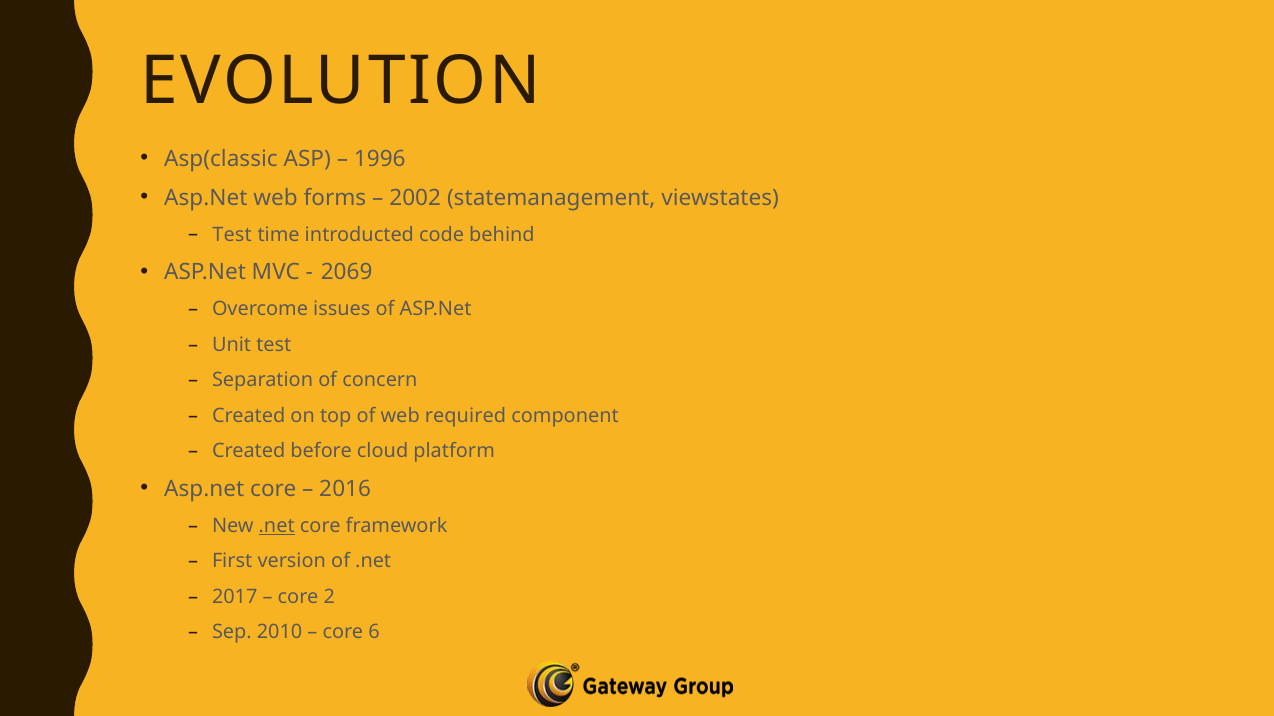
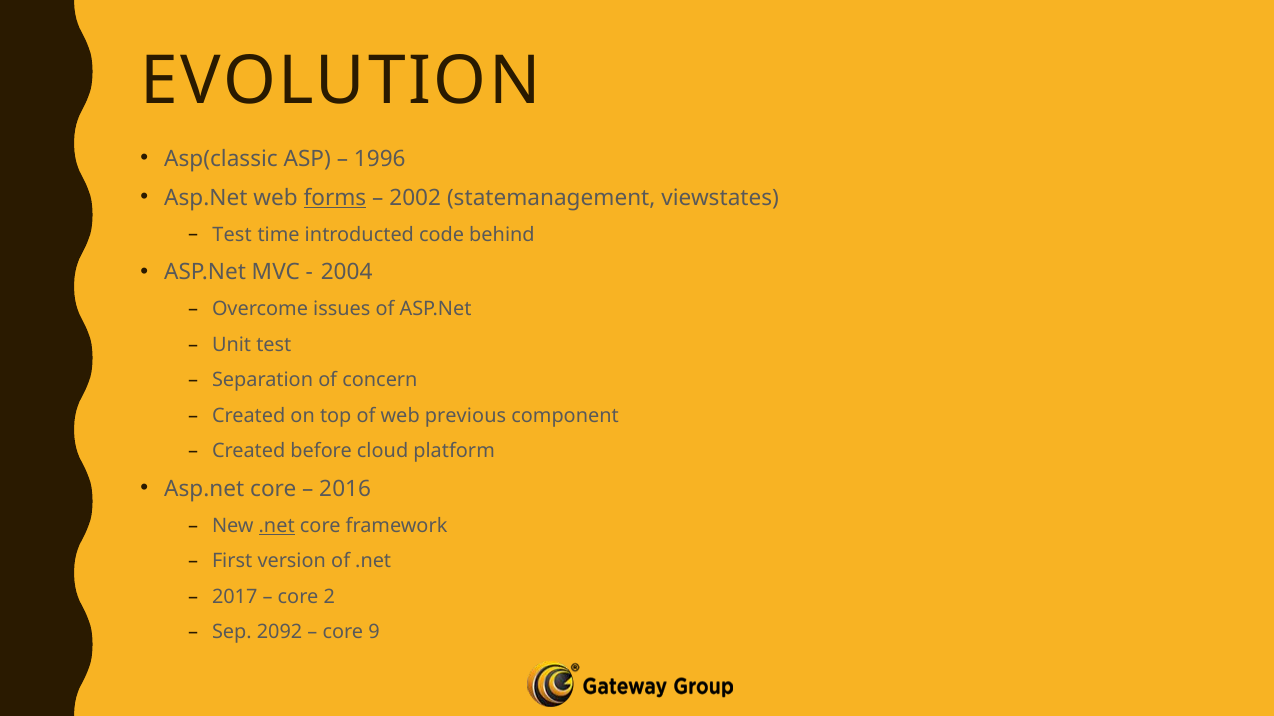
forms underline: none -> present
2069: 2069 -> 2004
required: required -> previous
2010: 2010 -> 2092
6: 6 -> 9
